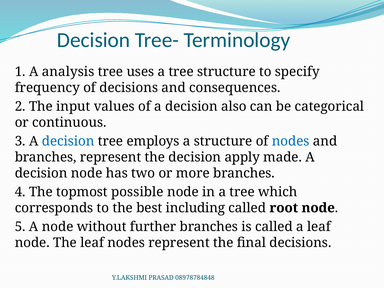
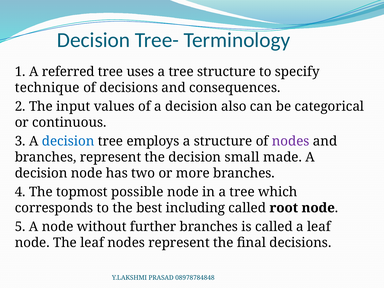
analysis: analysis -> referred
frequency: frequency -> technique
nodes at (291, 141) colour: blue -> purple
apply: apply -> small
